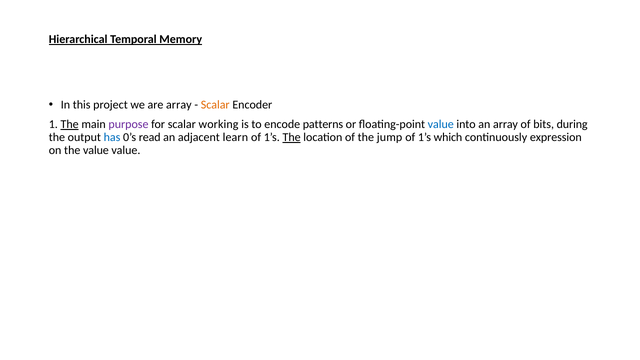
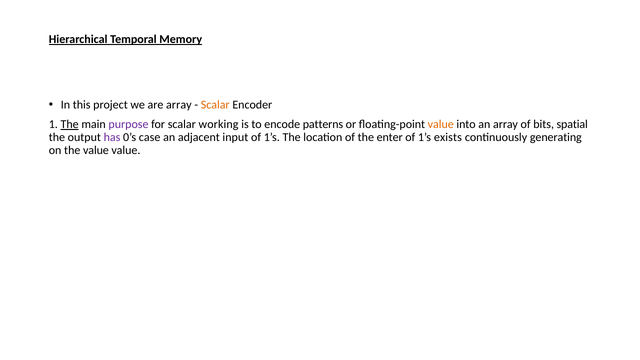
value at (441, 124) colour: blue -> orange
during: during -> spatial
has colour: blue -> purple
read: read -> case
learn: learn -> input
The at (292, 137) underline: present -> none
jump: jump -> enter
which: which -> exists
expression: expression -> generating
